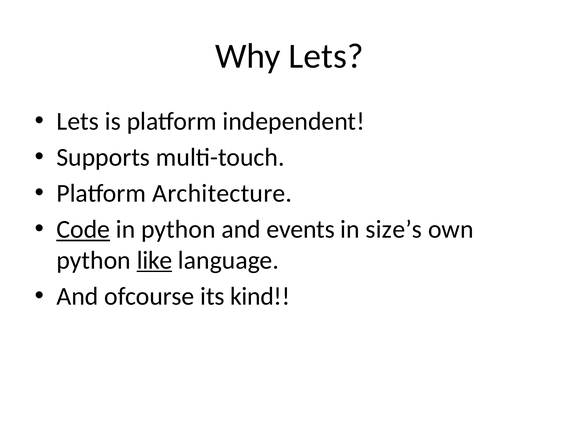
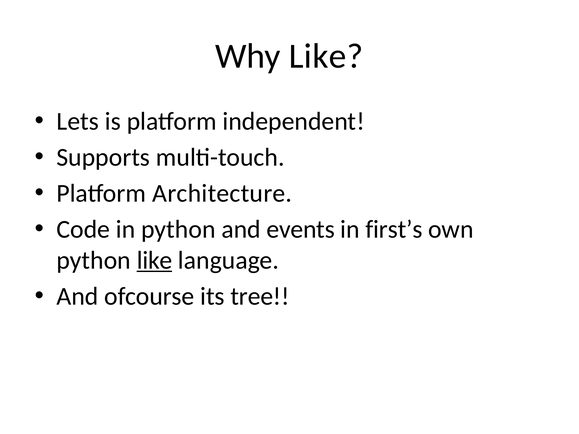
Why Lets: Lets -> Like
Code underline: present -> none
size’s: size’s -> first’s
kind: kind -> tree
